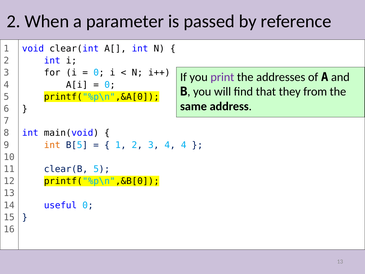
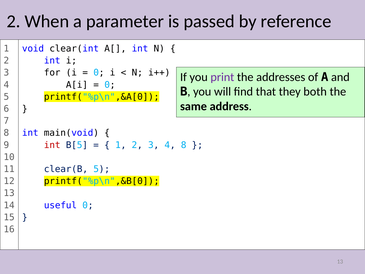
from: from -> both
int at (52, 145) colour: orange -> red
4 4: 4 -> 8
